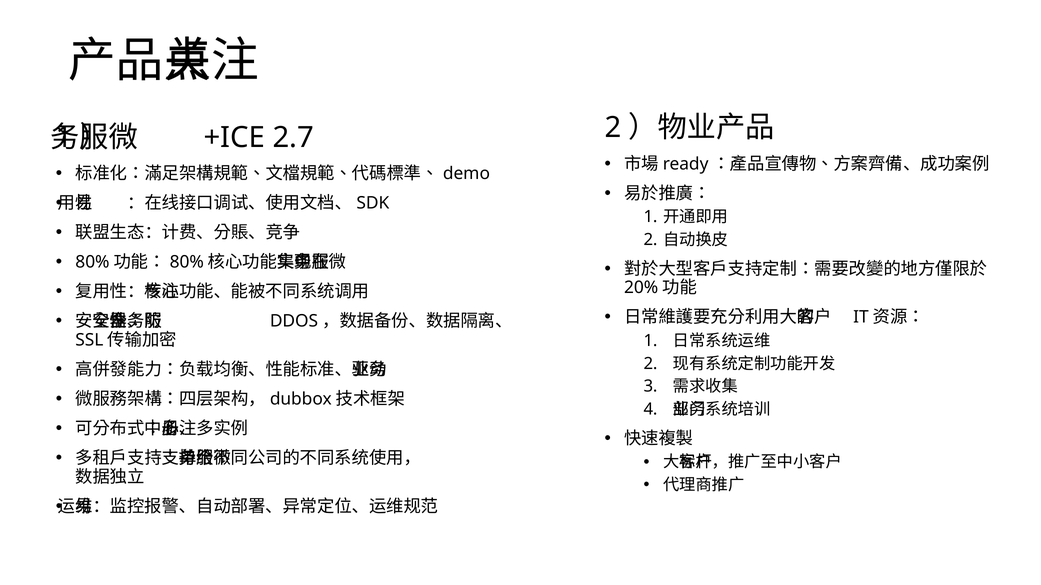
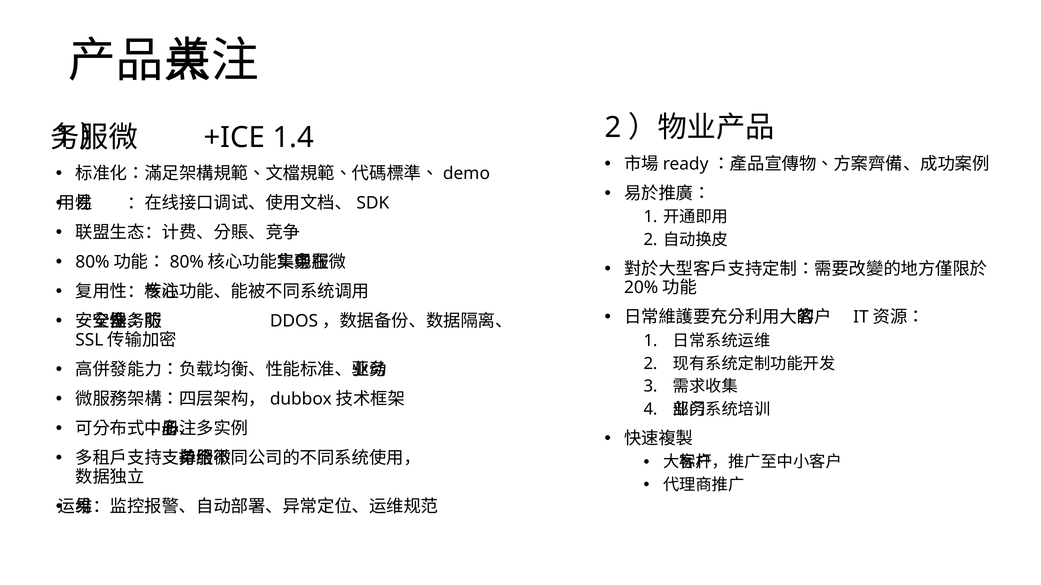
2.7: 2.7 -> 1.4
